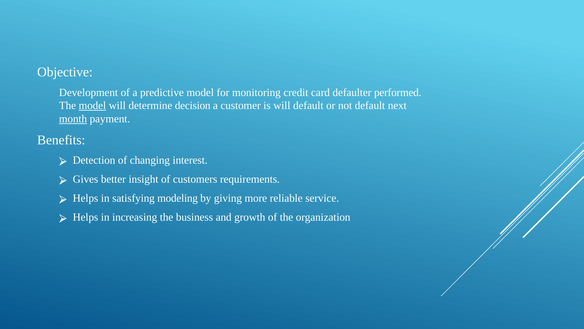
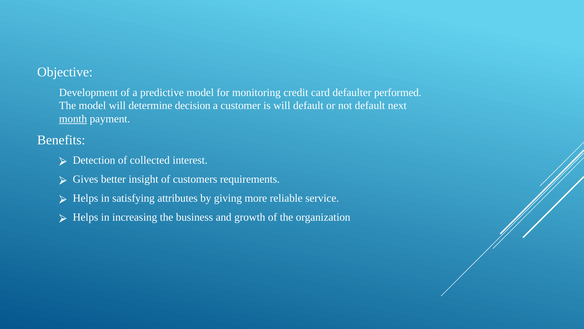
model at (92, 106) underline: present -> none
changing: changing -> collected
modeling: modeling -> attributes
